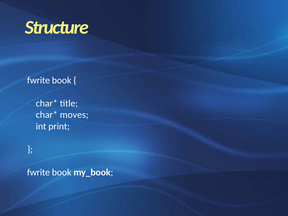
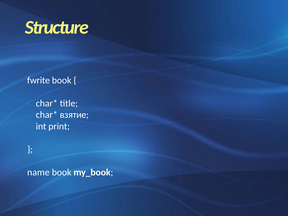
moves: moves -> взятие
fwrite at (38, 172): fwrite -> name
